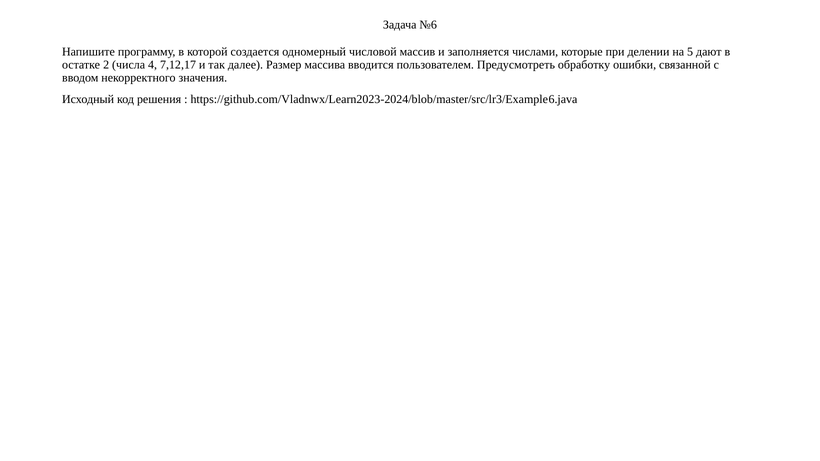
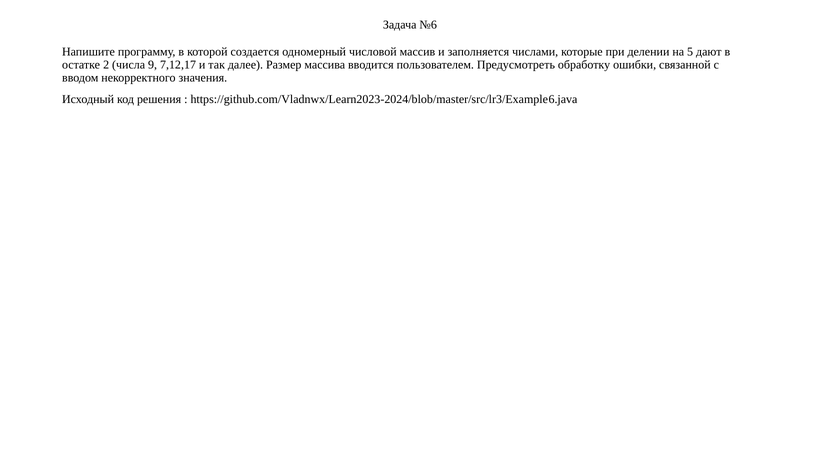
4: 4 -> 9
